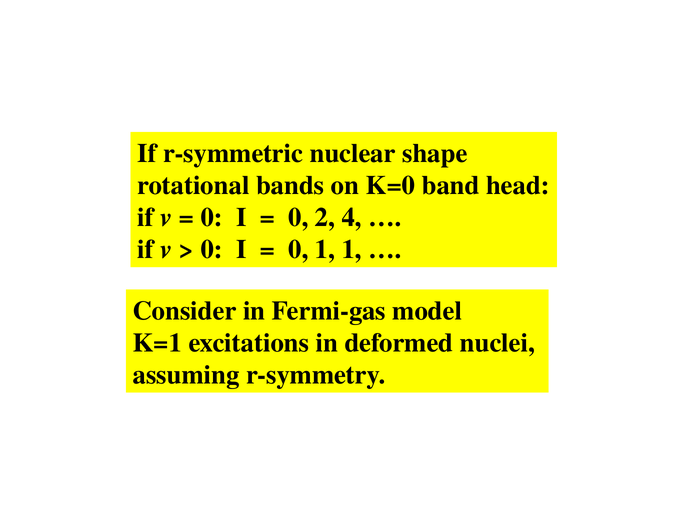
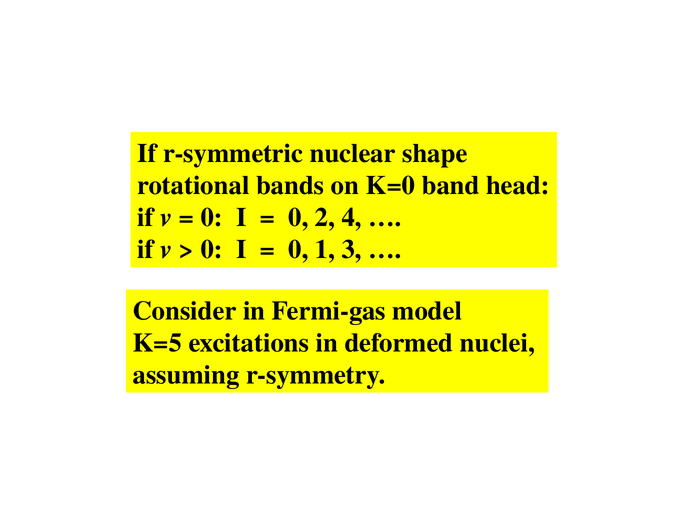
1 1: 1 -> 3
K=1: K=1 -> K=5
